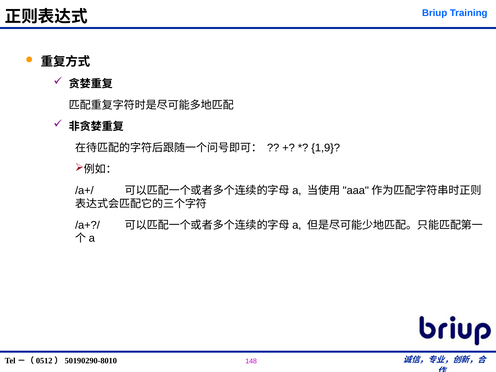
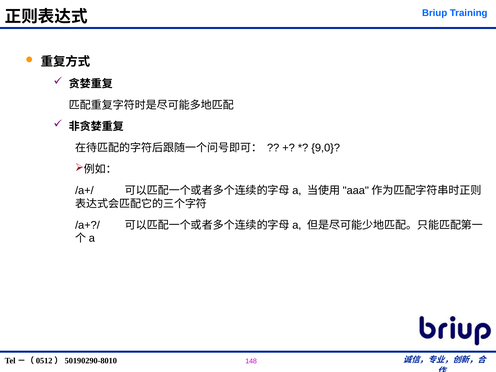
1,9: 1,9 -> 9,0
